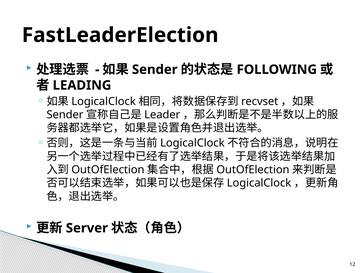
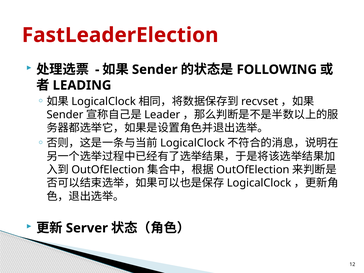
FastLeaderElection colour: black -> red
